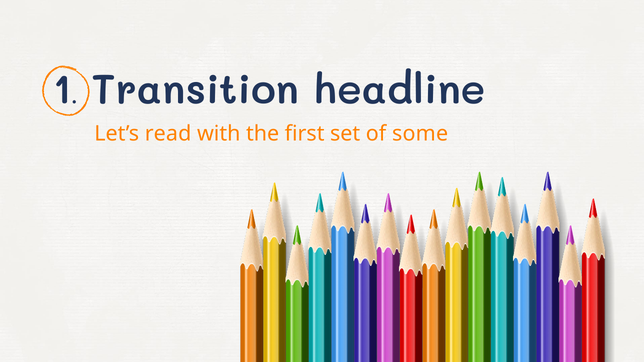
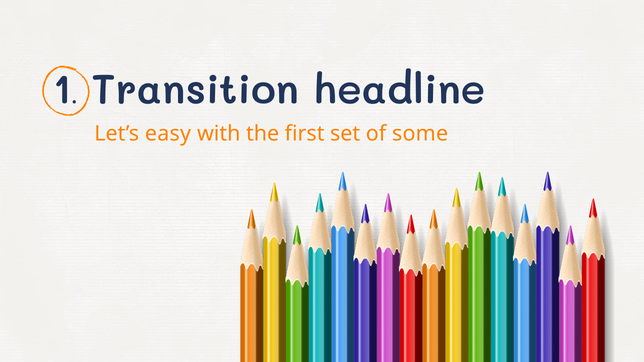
read: read -> easy
